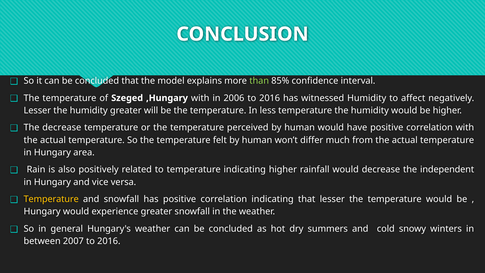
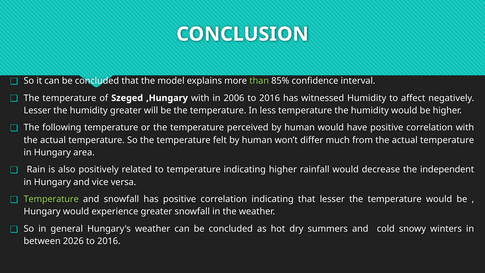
The decrease: decrease -> following
Temperature at (51, 199) colour: yellow -> light green
2007: 2007 -> 2026
